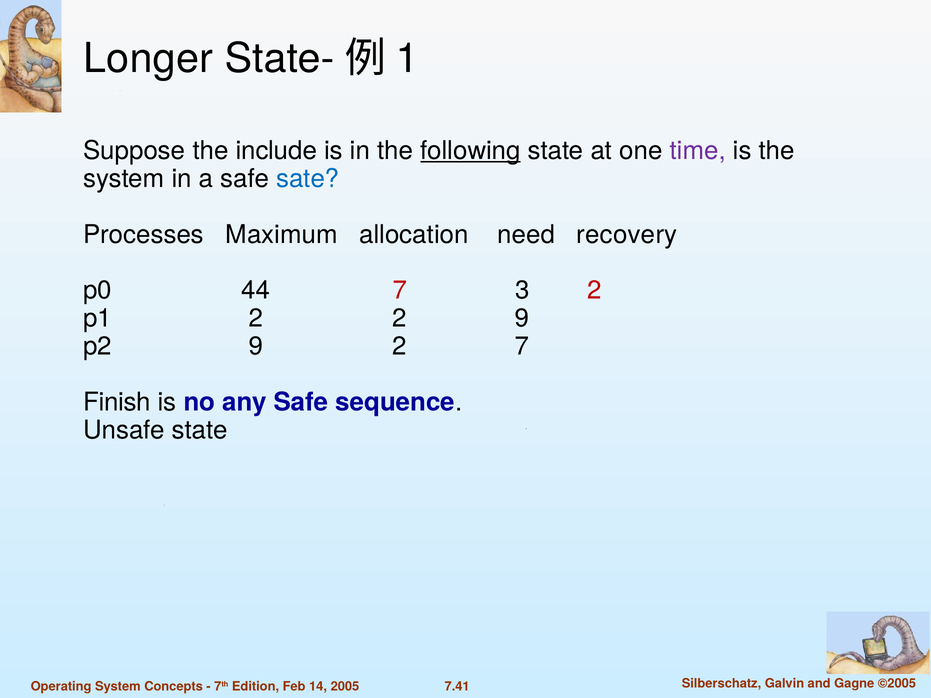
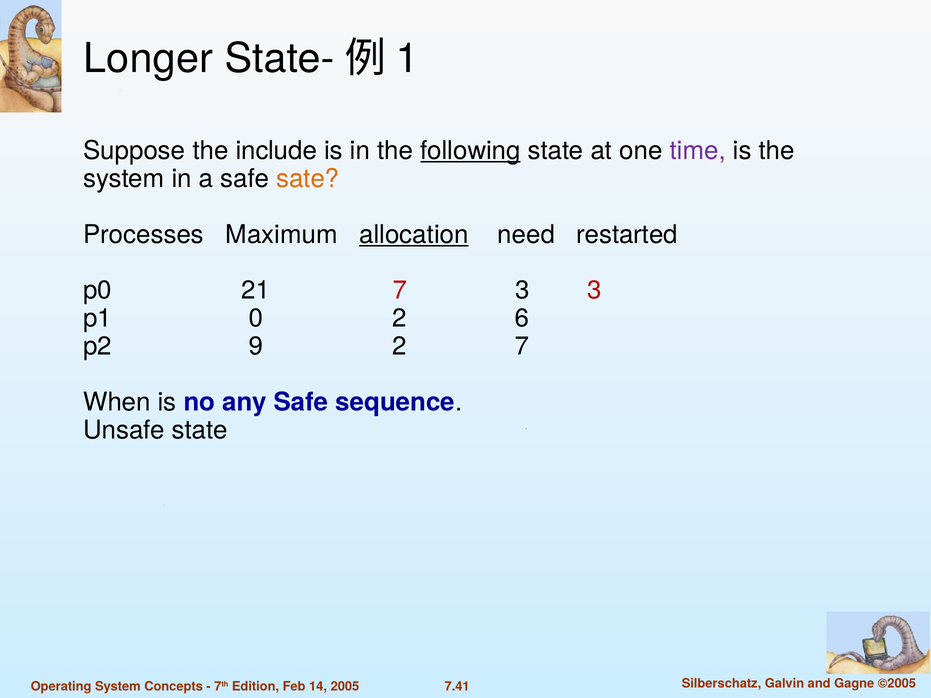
sate colour: blue -> orange
allocation underline: none -> present
recovery: recovery -> restarted
44: 44 -> 21
3 2: 2 -> 3
p1 2: 2 -> 0
2 9: 9 -> 6
Finish: Finish -> When
